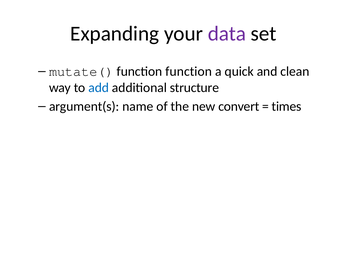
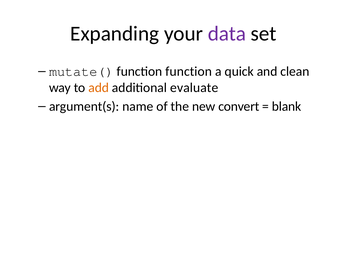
add colour: blue -> orange
structure: structure -> evaluate
times: times -> blank
